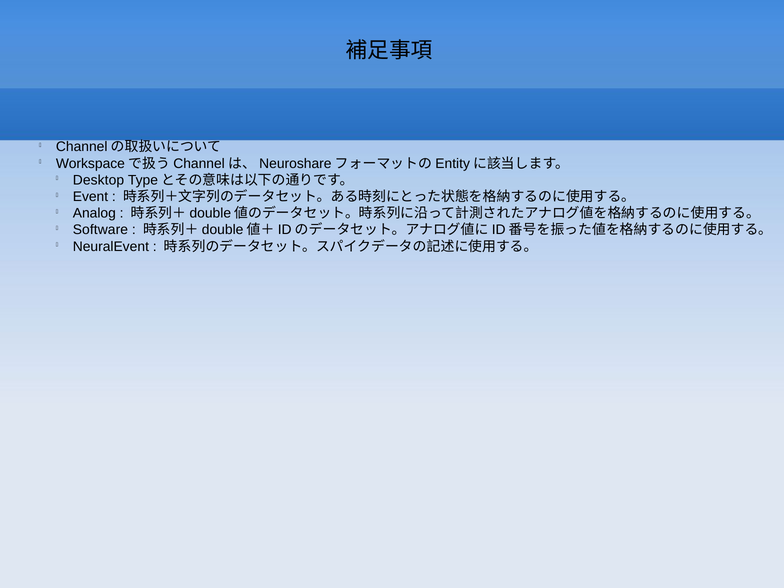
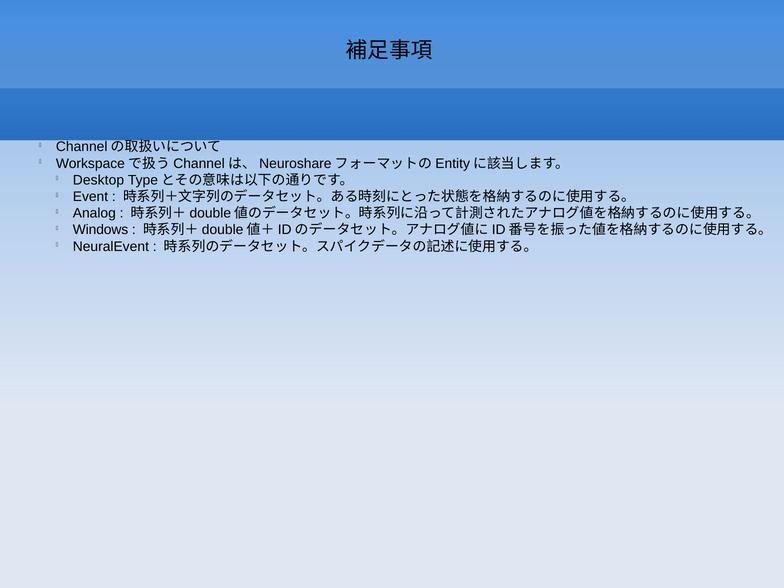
Software: Software -> Windows
